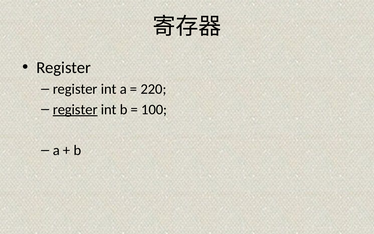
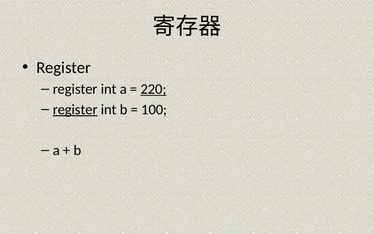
220 underline: none -> present
